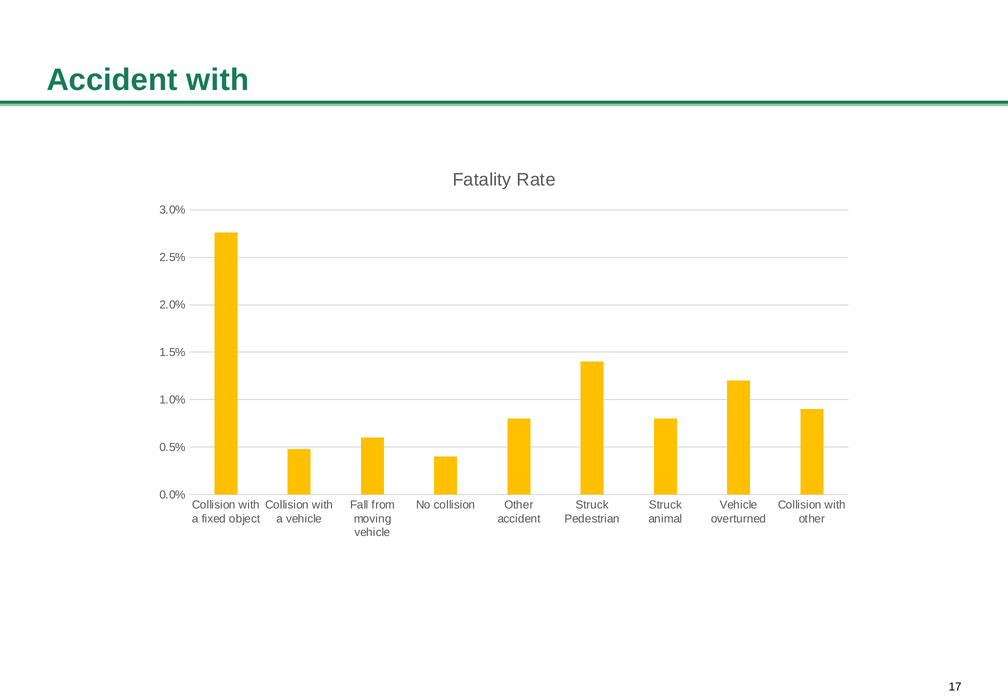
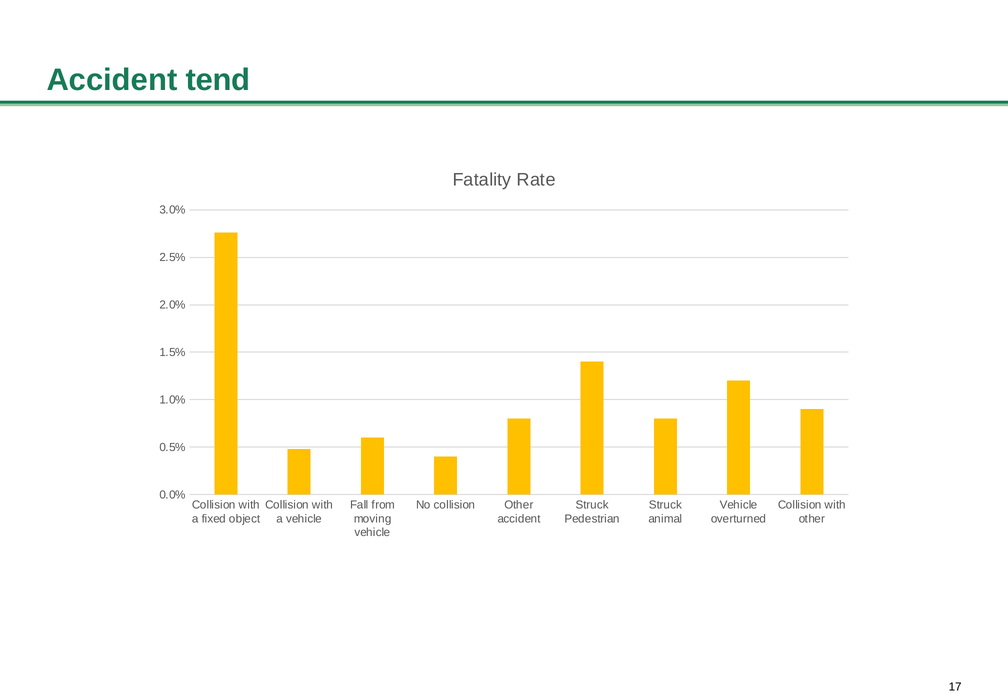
Accident with: with -> tend
